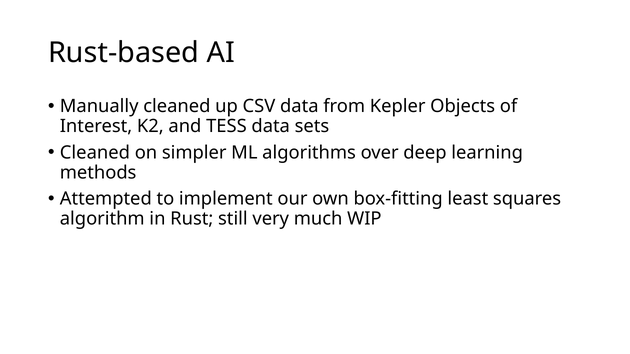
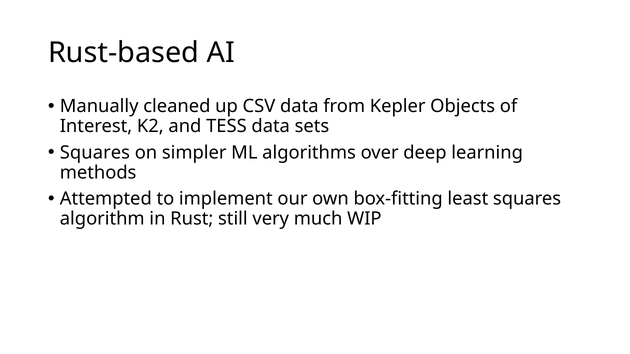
Cleaned at (95, 153): Cleaned -> Squares
